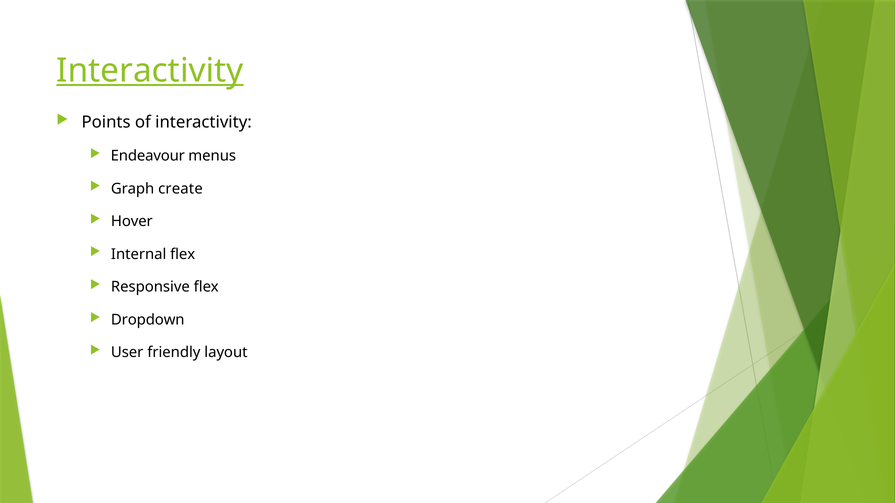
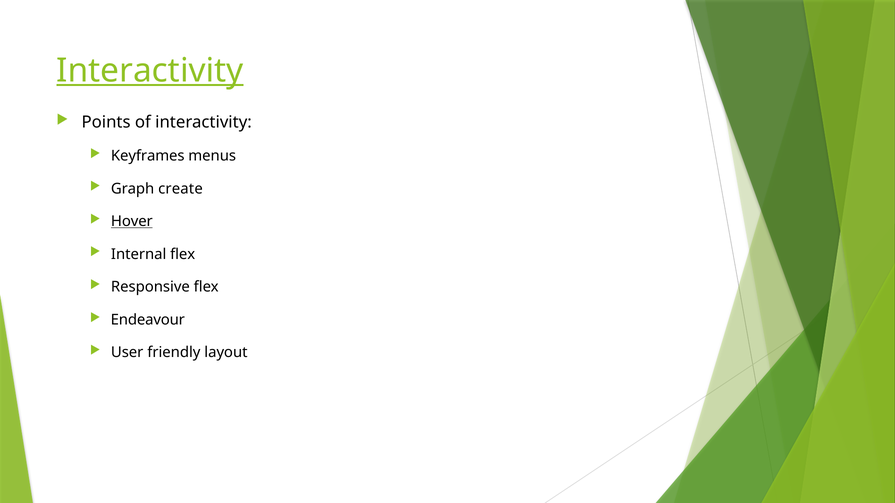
Endeavour: Endeavour -> Keyframes
Hover underline: none -> present
Dropdown: Dropdown -> Endeavour
